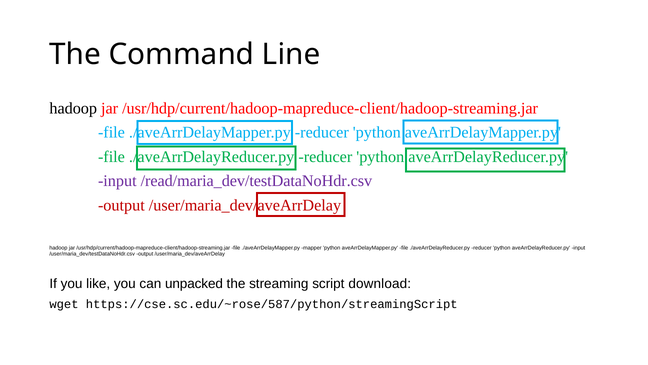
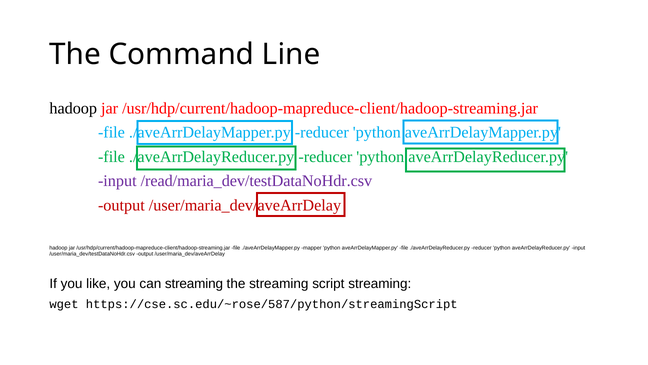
can unpacked: unpacked -> streaming
script download: download -> streaming
